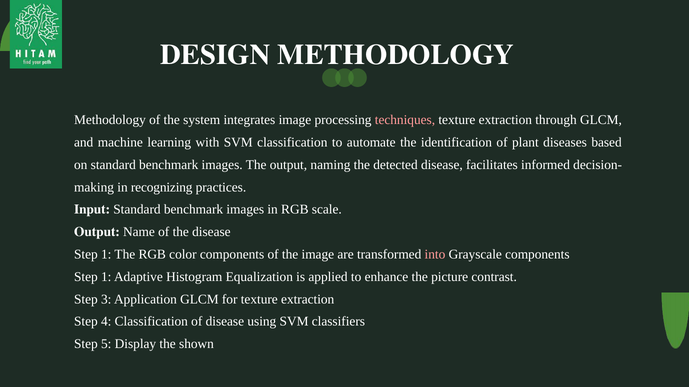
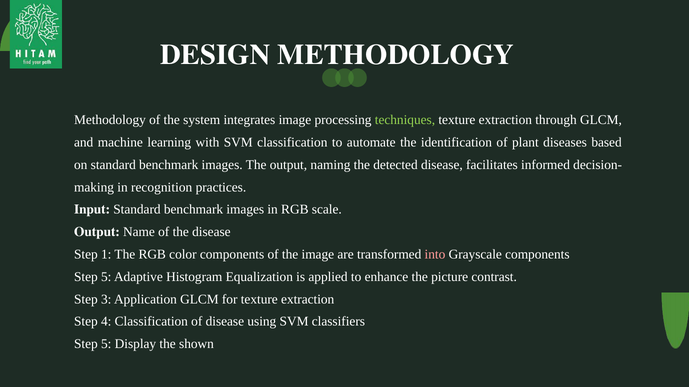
techniques colour: pink -> light green
recognizing: recognizing -> recognition
1 at (106, 277): 1 -> 5
